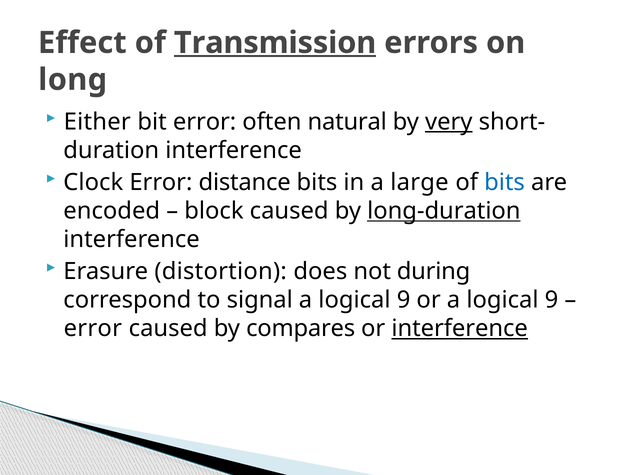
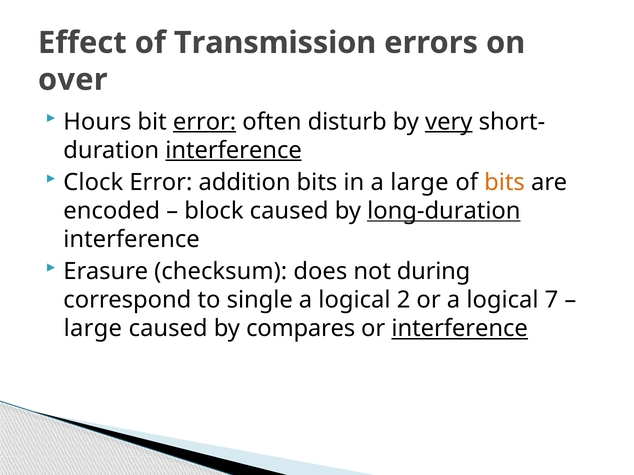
Transmission underline: present -> none
long: long -> over
Either: Either -> Hours
error at (205, 122) underline: none -> present
natural: natural -> disturb
interference at (234, 150) underline: none -> present
distance: distance -> addition
bits at (505, 182) colour: blue -> orange
distortion: distortion -> checksum
signal: signal -> single
9 at (404, 300): 9 -> 2
or a logical 9: 9 -> 7
error at (93, 329): error -> large
